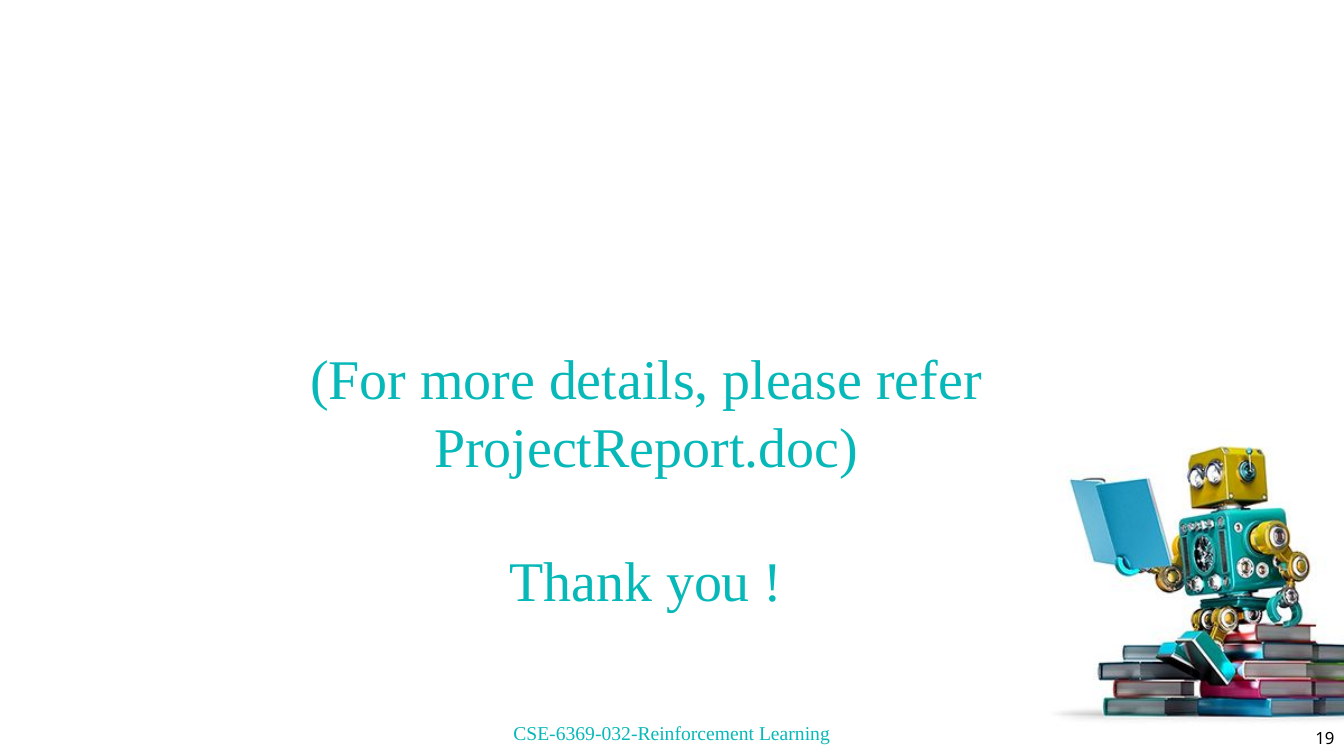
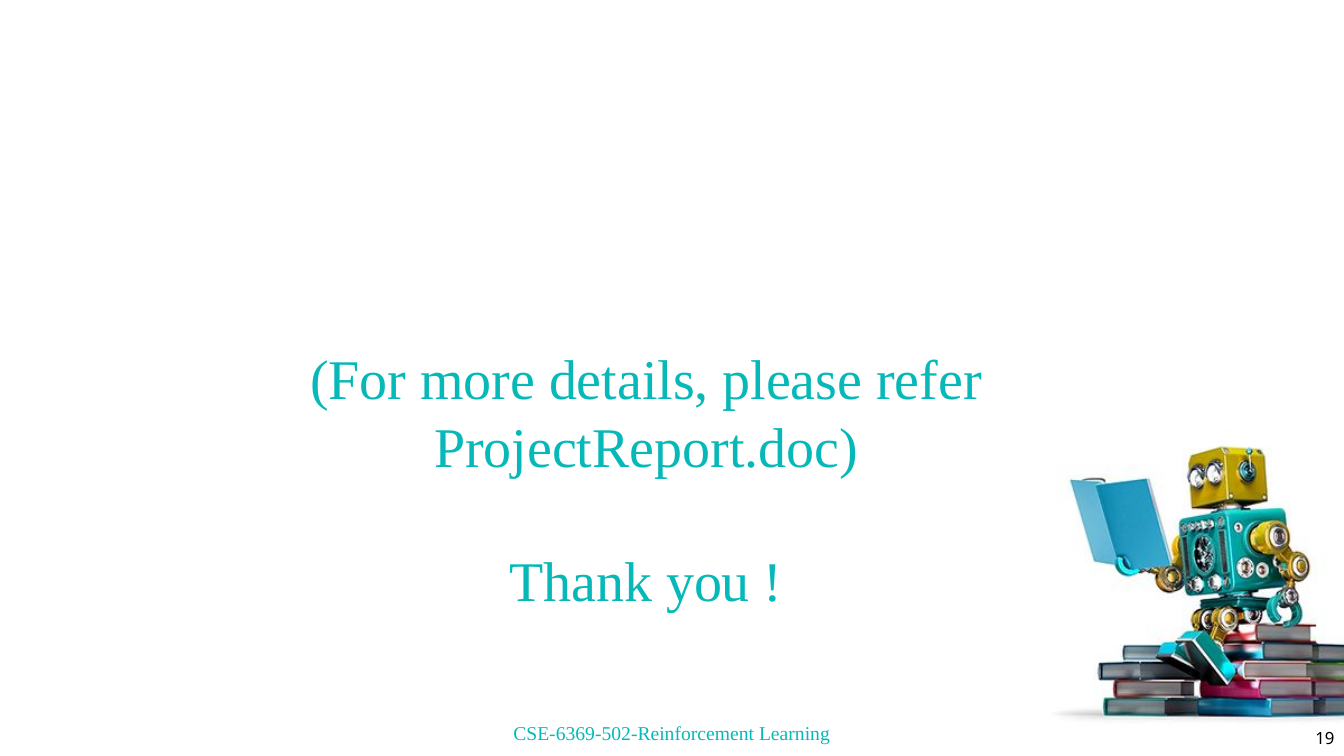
CSE-6369-032-Reinforcement: CSE-6369-032-Reinforcement -> CSE-6369-502-Reinforcement
